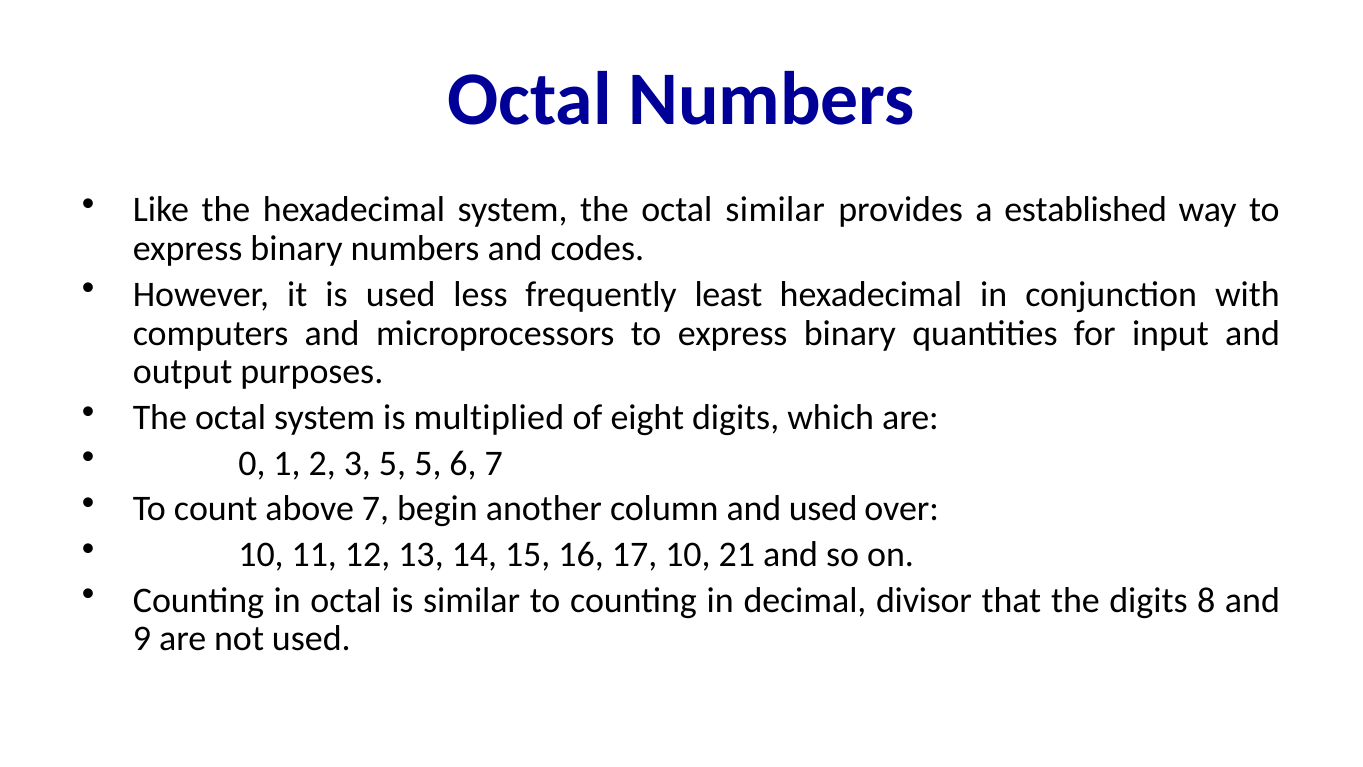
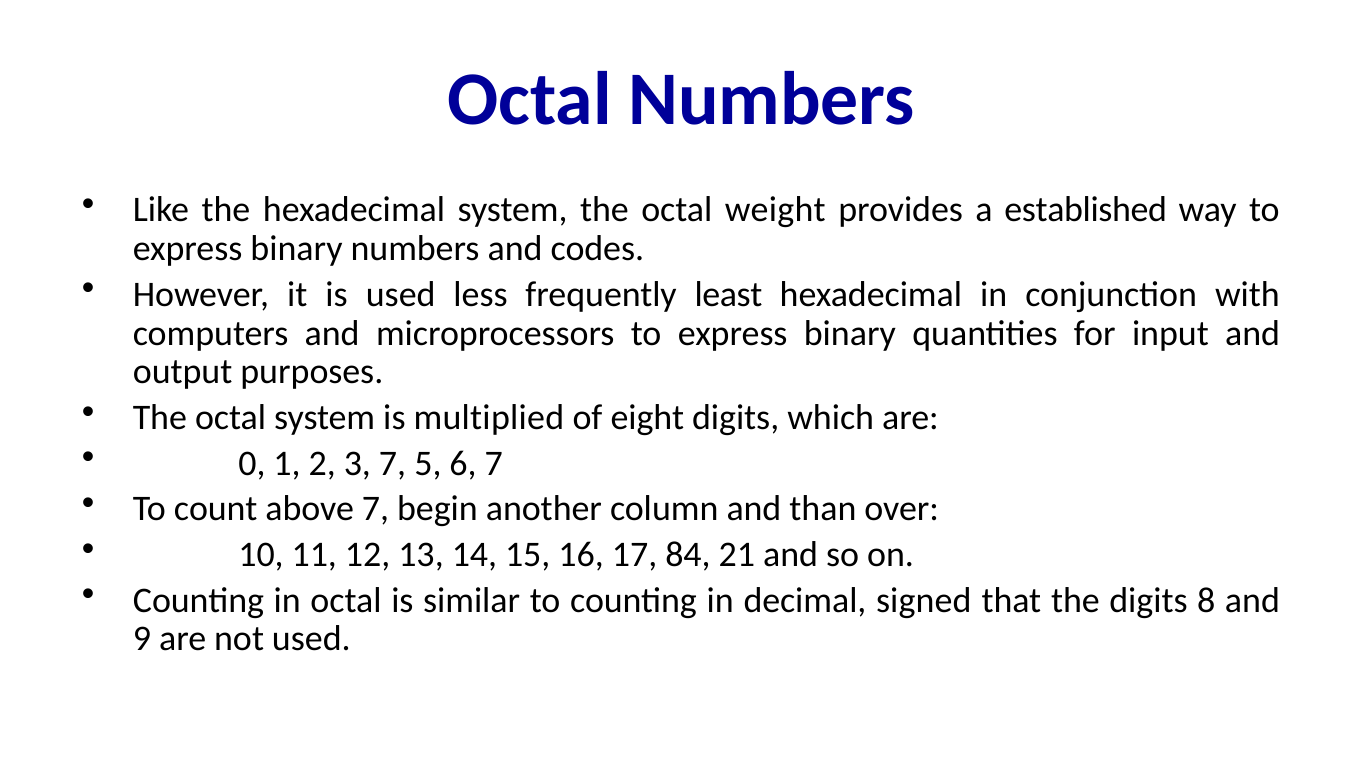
octal similar: similar -> weight
3 5: 5 -> 7
and used: used -> than
17 10: 10 -> 84
divisor: divisor -> signed
